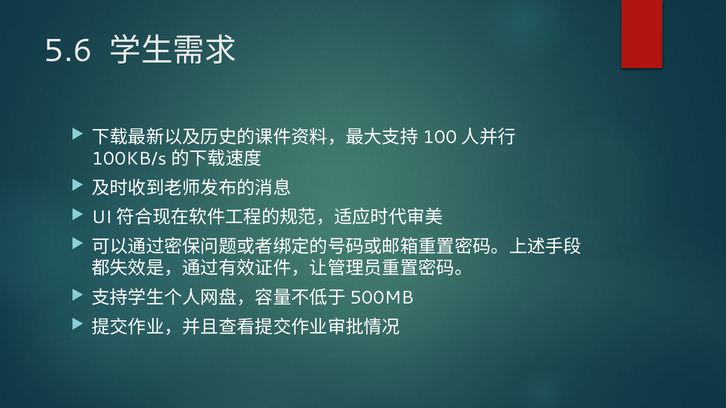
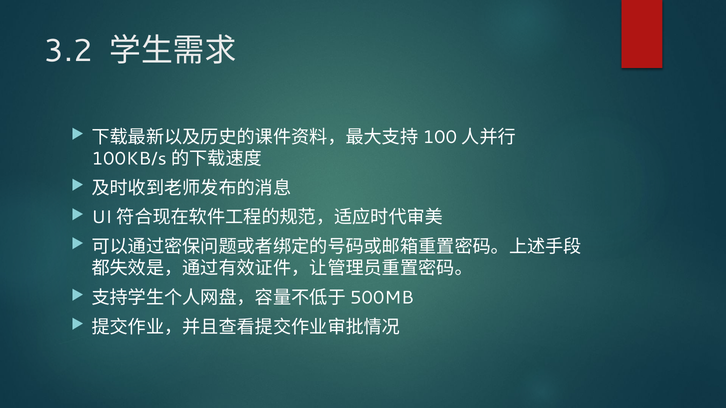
5.6: 5.6 -> 3.2
